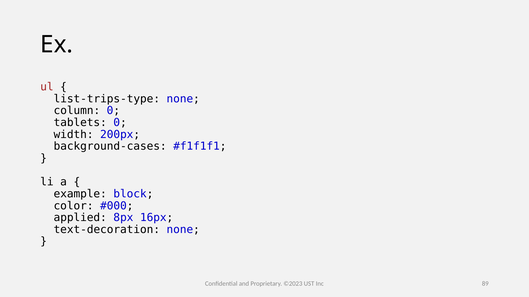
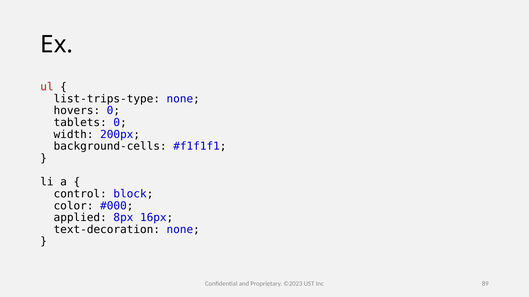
column: column -> hovers
background-cases: background-cases -> background-cells
example: example -> control
